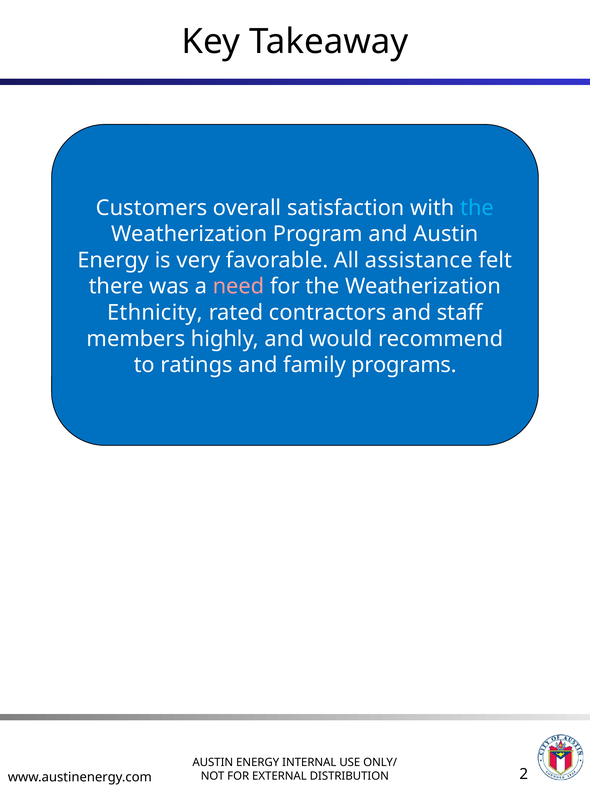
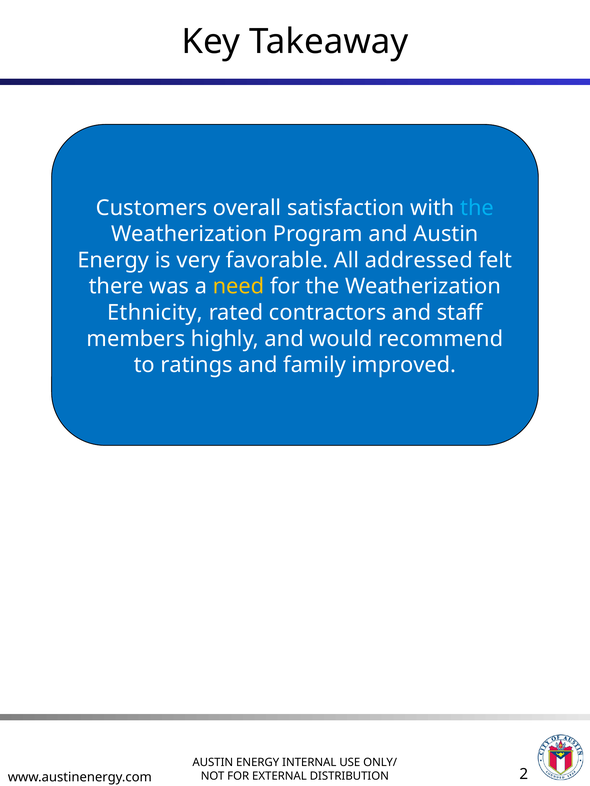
assistance: assistance -> addressed
need colour: pink -> yellow
programs: programs -> improved
